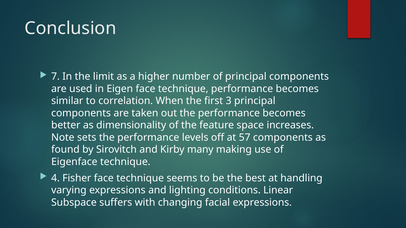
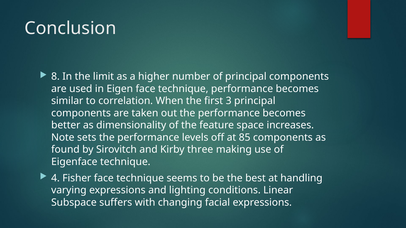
7: 7 -> 8
57: 57 -> 85
many: many -> three
